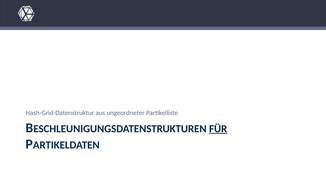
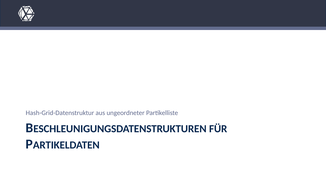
FÜR underline: present -> none
